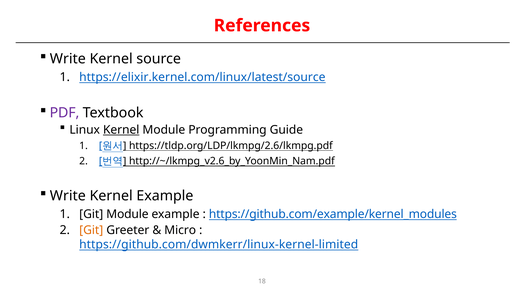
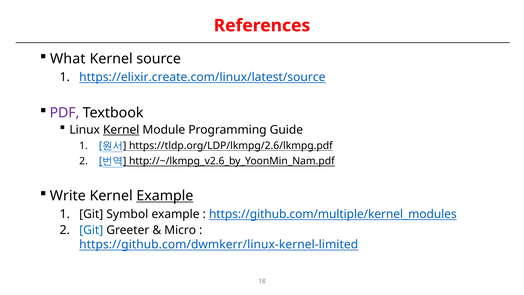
Write at (68, 59): Write -> What
https://elixir.kernel.com/linux/latest/source: https://elixir.kernel.com/linux/latest/source -> https://elixir.create.com/linux/latest/source
Example at (165, 196) underline: none -> present
Git Module: Module -> Symbol
https://github.com/example/kernel_modules: https://github.com/example/kernel_modules -> https://github.com/multiple/kernel_modules
Git at (91, 230) colour: orange -> blue
